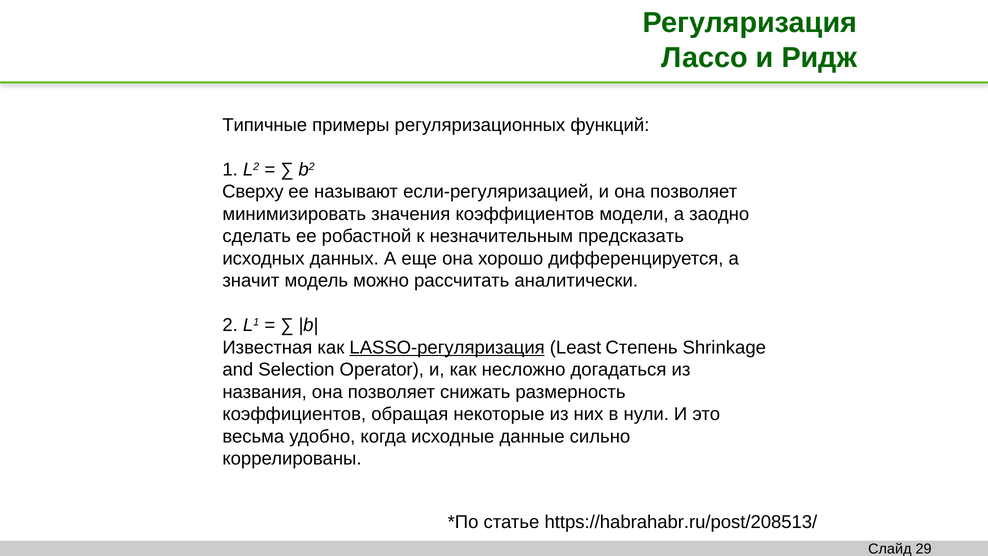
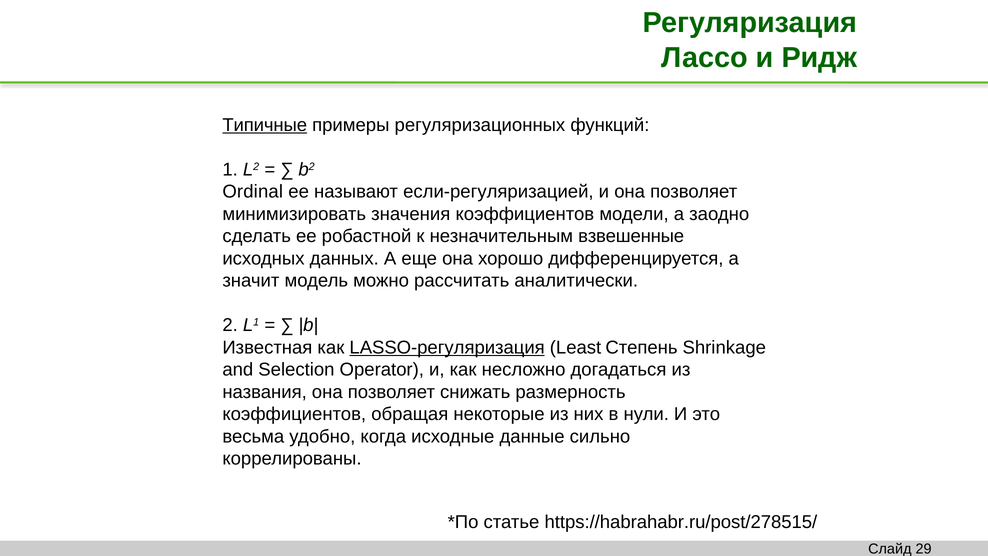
Типичные underline: none -> present
Сверху: Сверху -> Ordinal
предсказать: предсказать -> взвешенные
https://habrahabr.ru/post/208513/: https://habrahabr.ru/post/208513/ -> https://habrahabr.ru/post/278515/
